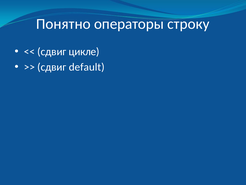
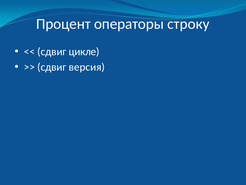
Понятно: Понятно -> Процент
default: default -> версия
